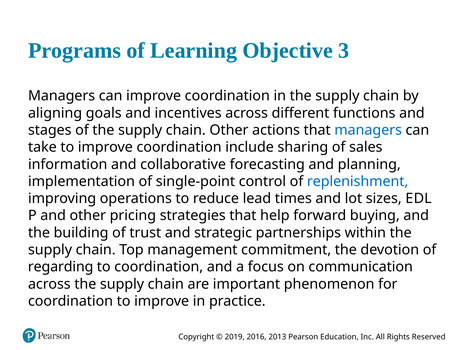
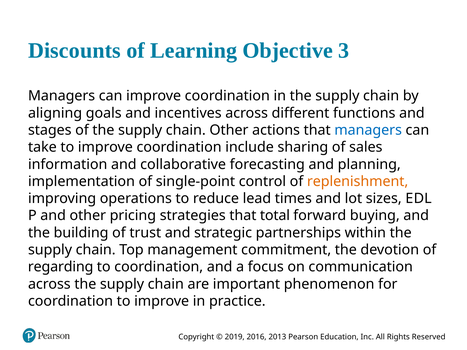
Programs: Programs -> Discounts
replenishment colour: blue -> orange
help: help -> total
